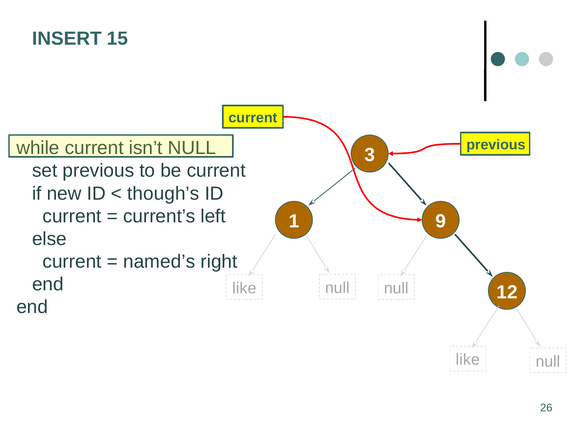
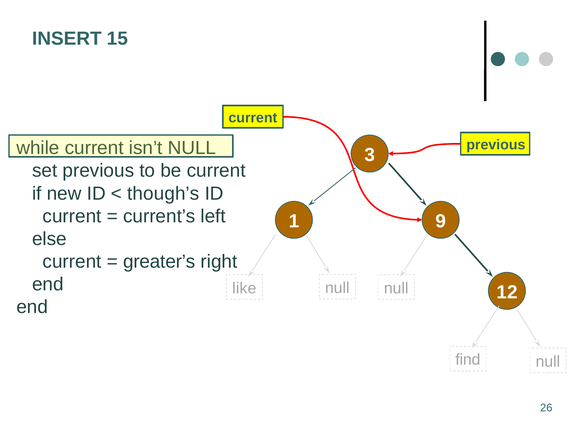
named’s: named’s -> greater’s
like at (468, 360): like -> find
